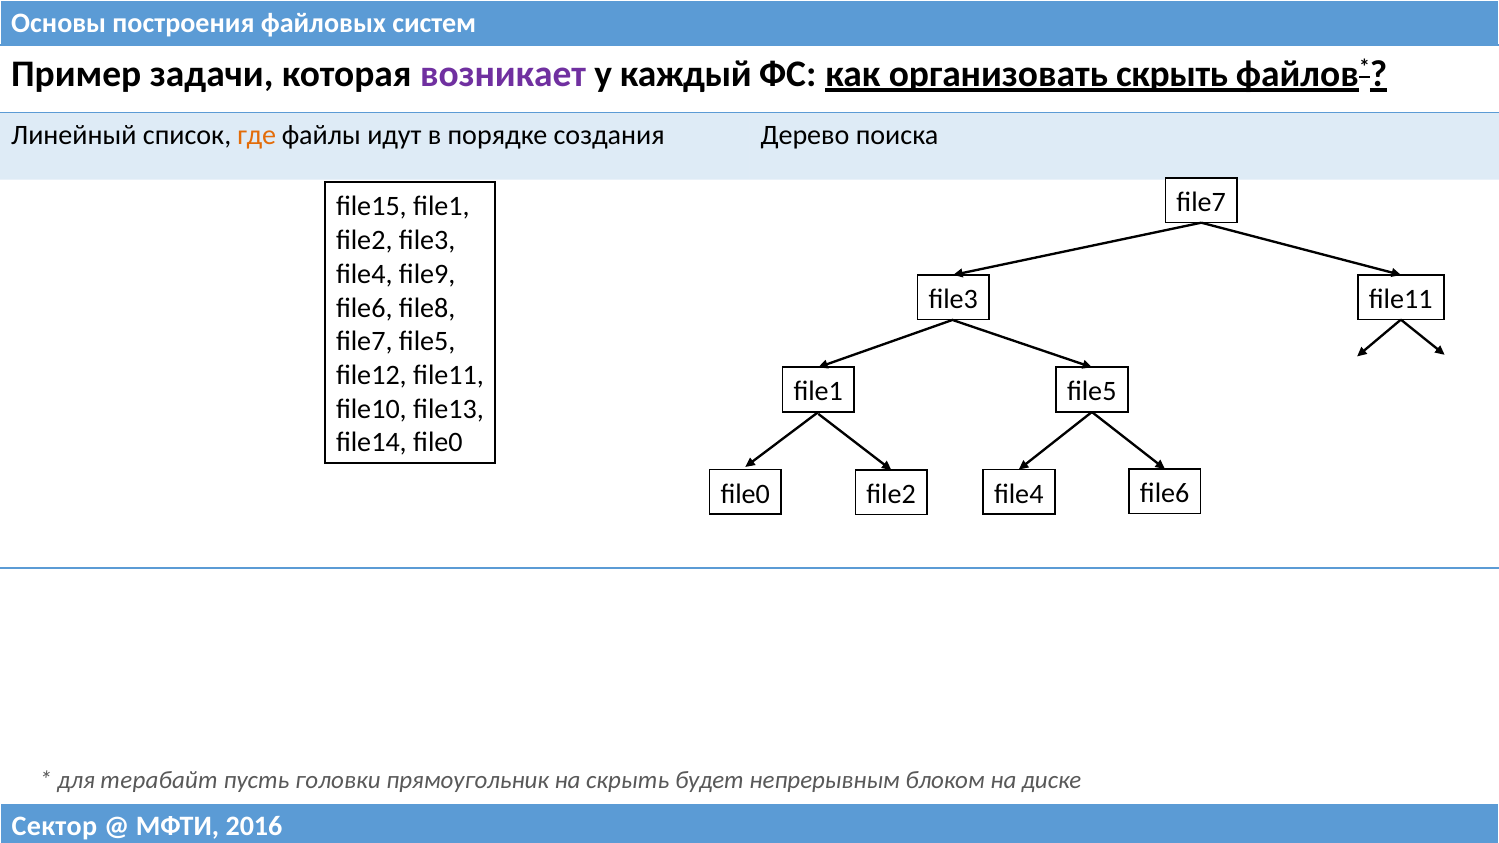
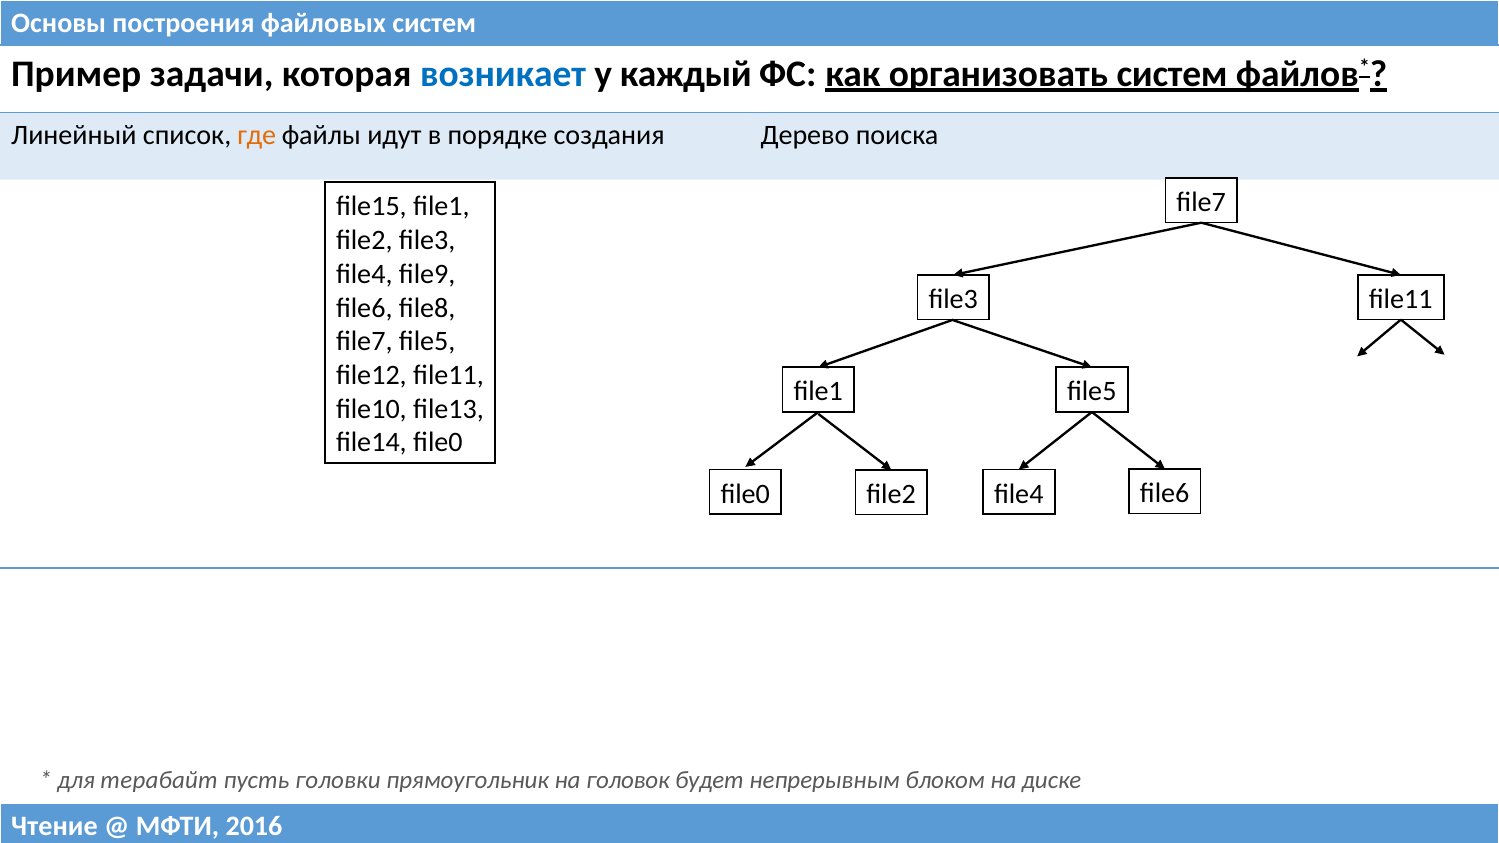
возникает colour: purple -> blue
организовать скрыть: скрыть -> систем
на скрыть: скрыть -> головок
Сектор: Сектор -> Чтение
